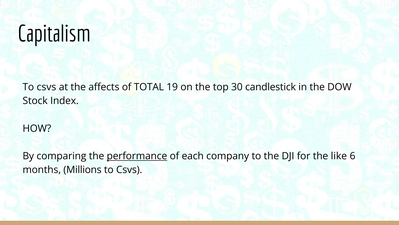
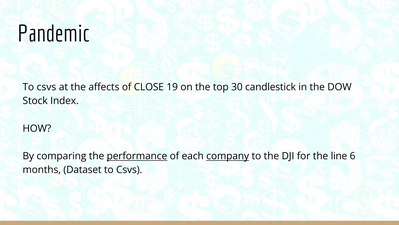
Capitalism: Capitalism -> Pandemic
TOTAL: TOTAL -> CLOSE
company underline: none -> present
like: like -> line
Millions: Millions -> Dataset
